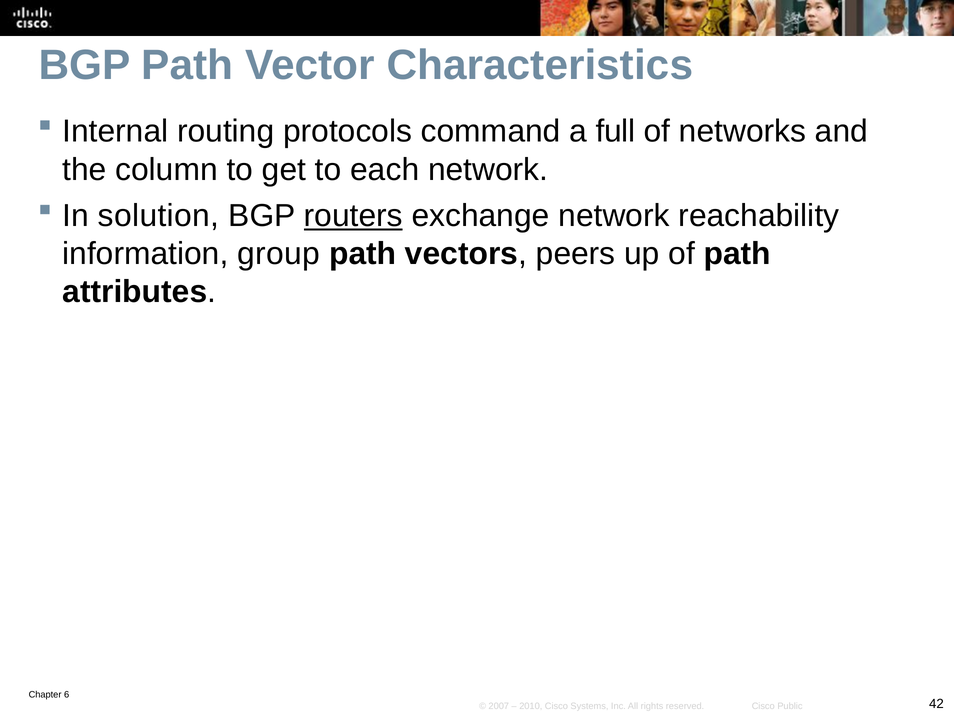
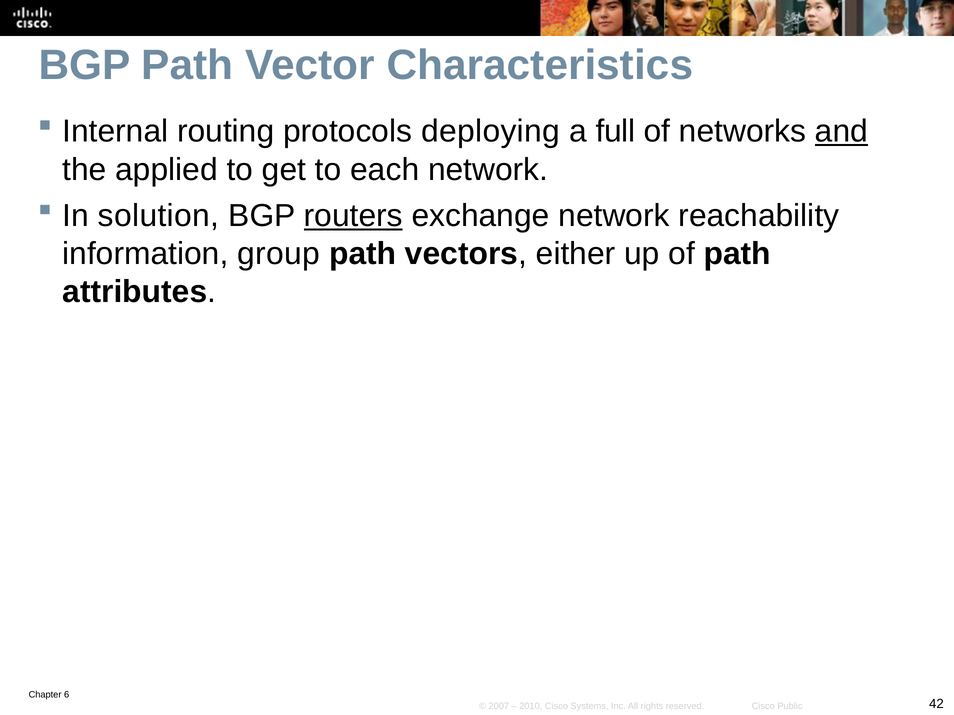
command: command -> deploying
and underline: none -> present
column: column -> applied
peers: peers -> either
